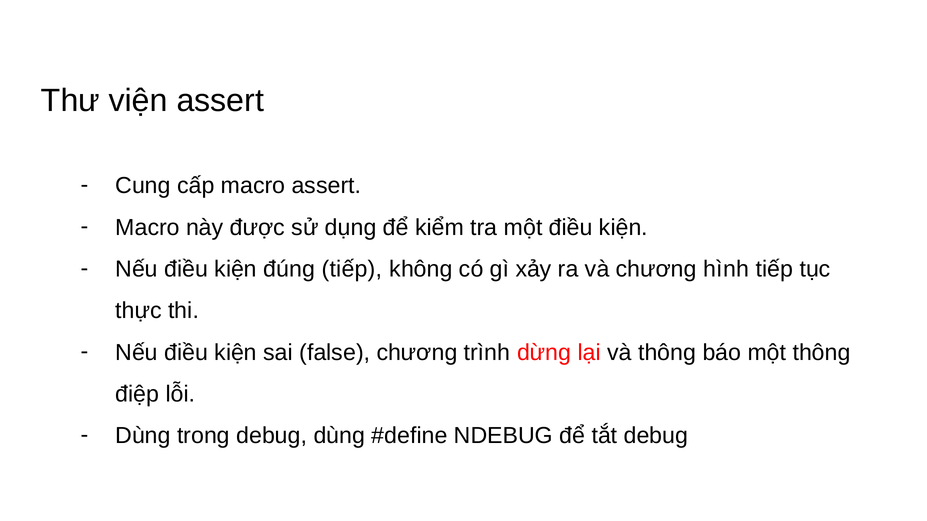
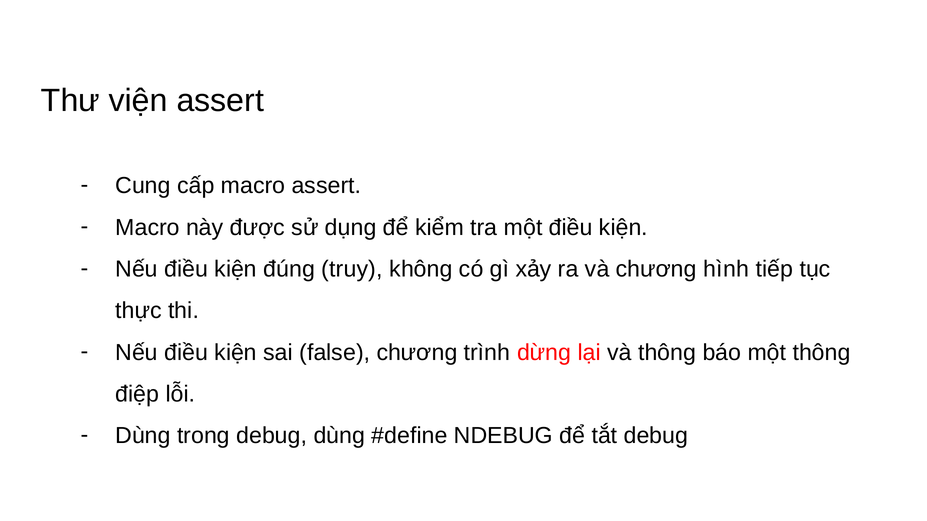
đúng tiếp: tiếp -> truy
